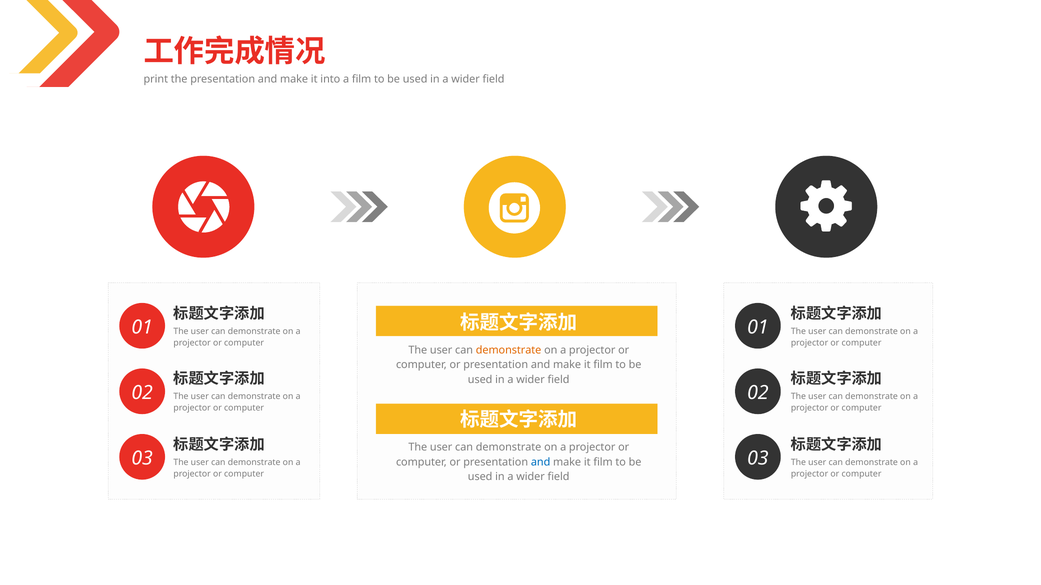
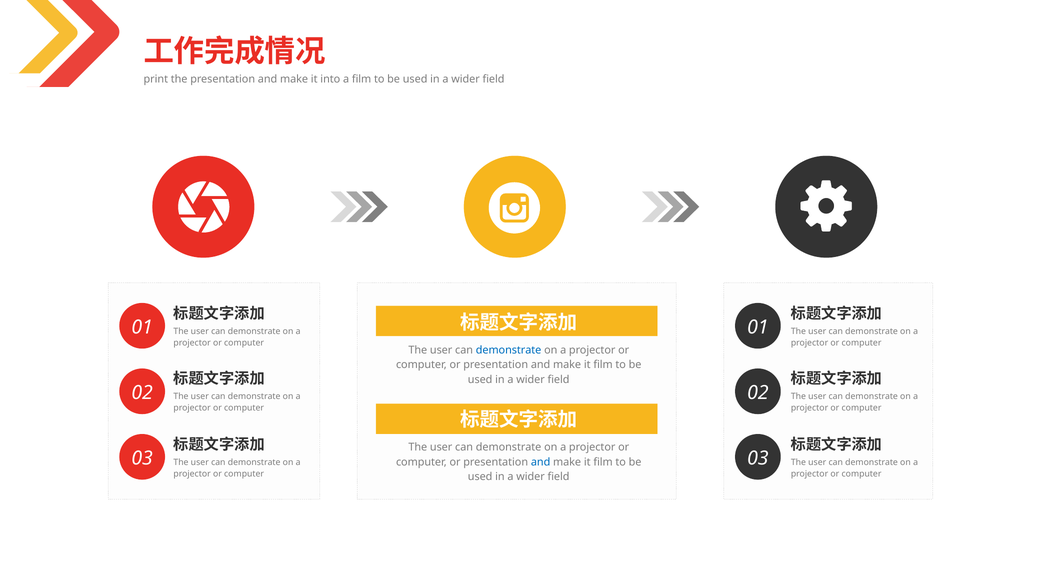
demonstrate at (509, 350) colour: orange -> blue
